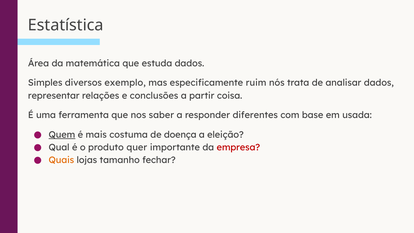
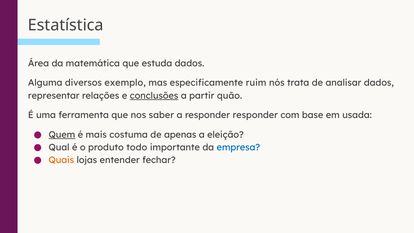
Simples: Simples -> Alguma
conclusões underline: none -> present
coisa: coisa -> quão
responder diferentes: diferentes -> responder
doença: doença -> apenas
quer: quer -> todo
empresa colour: red -> blue
tamanho: tamanho -> entender
